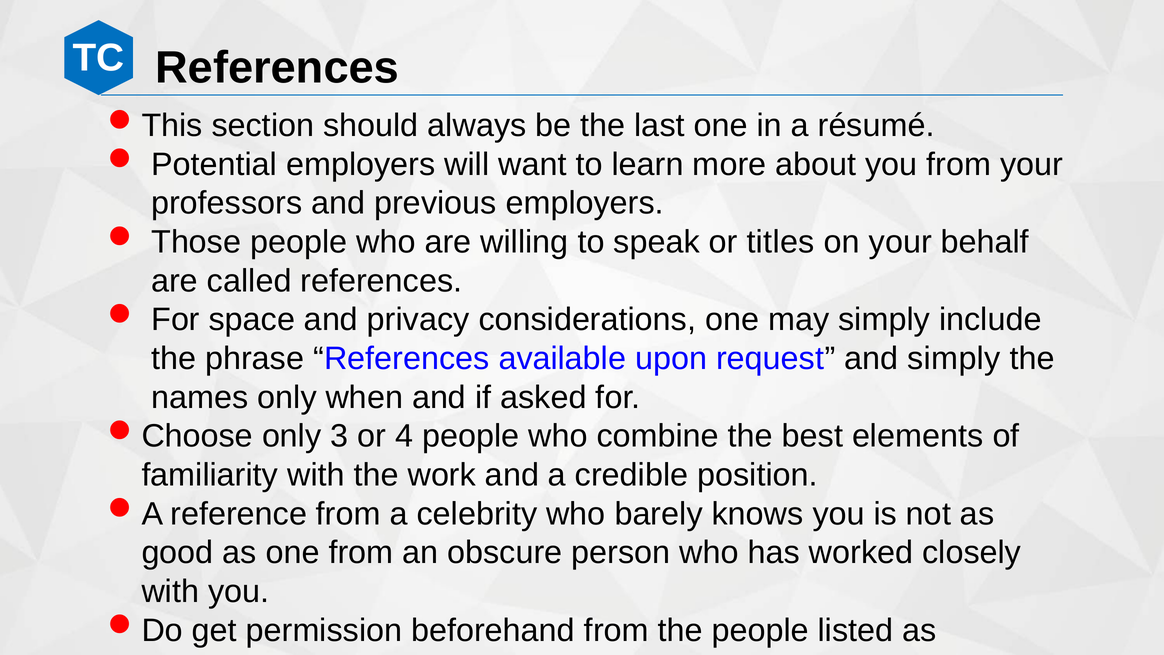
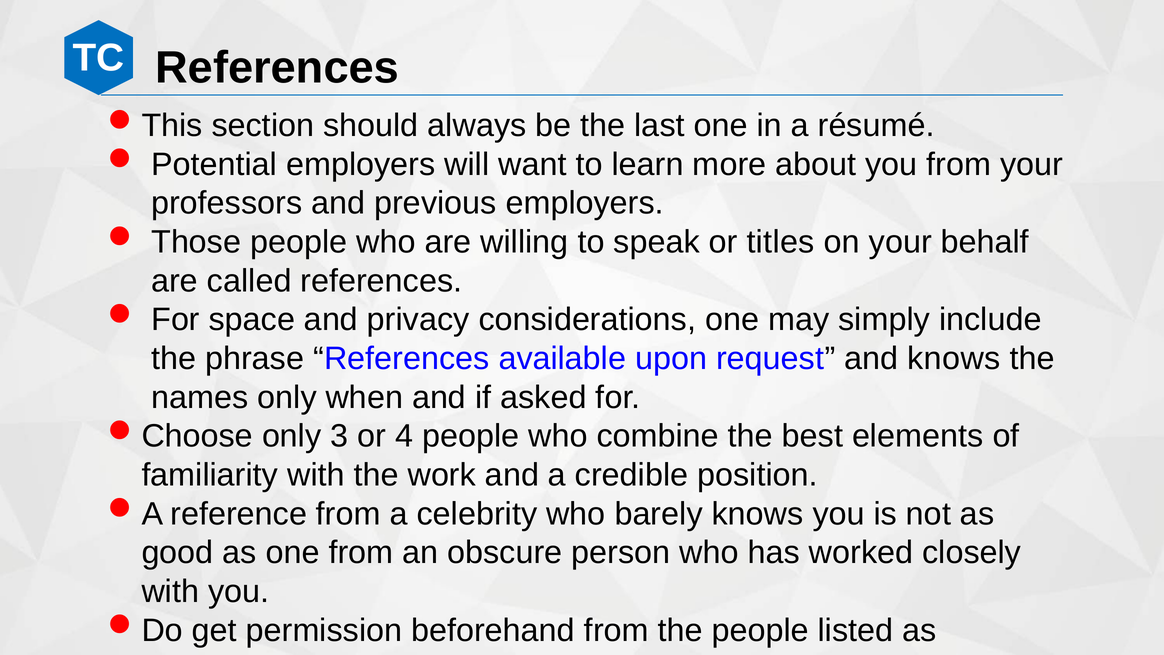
and simply: simply -> knows
